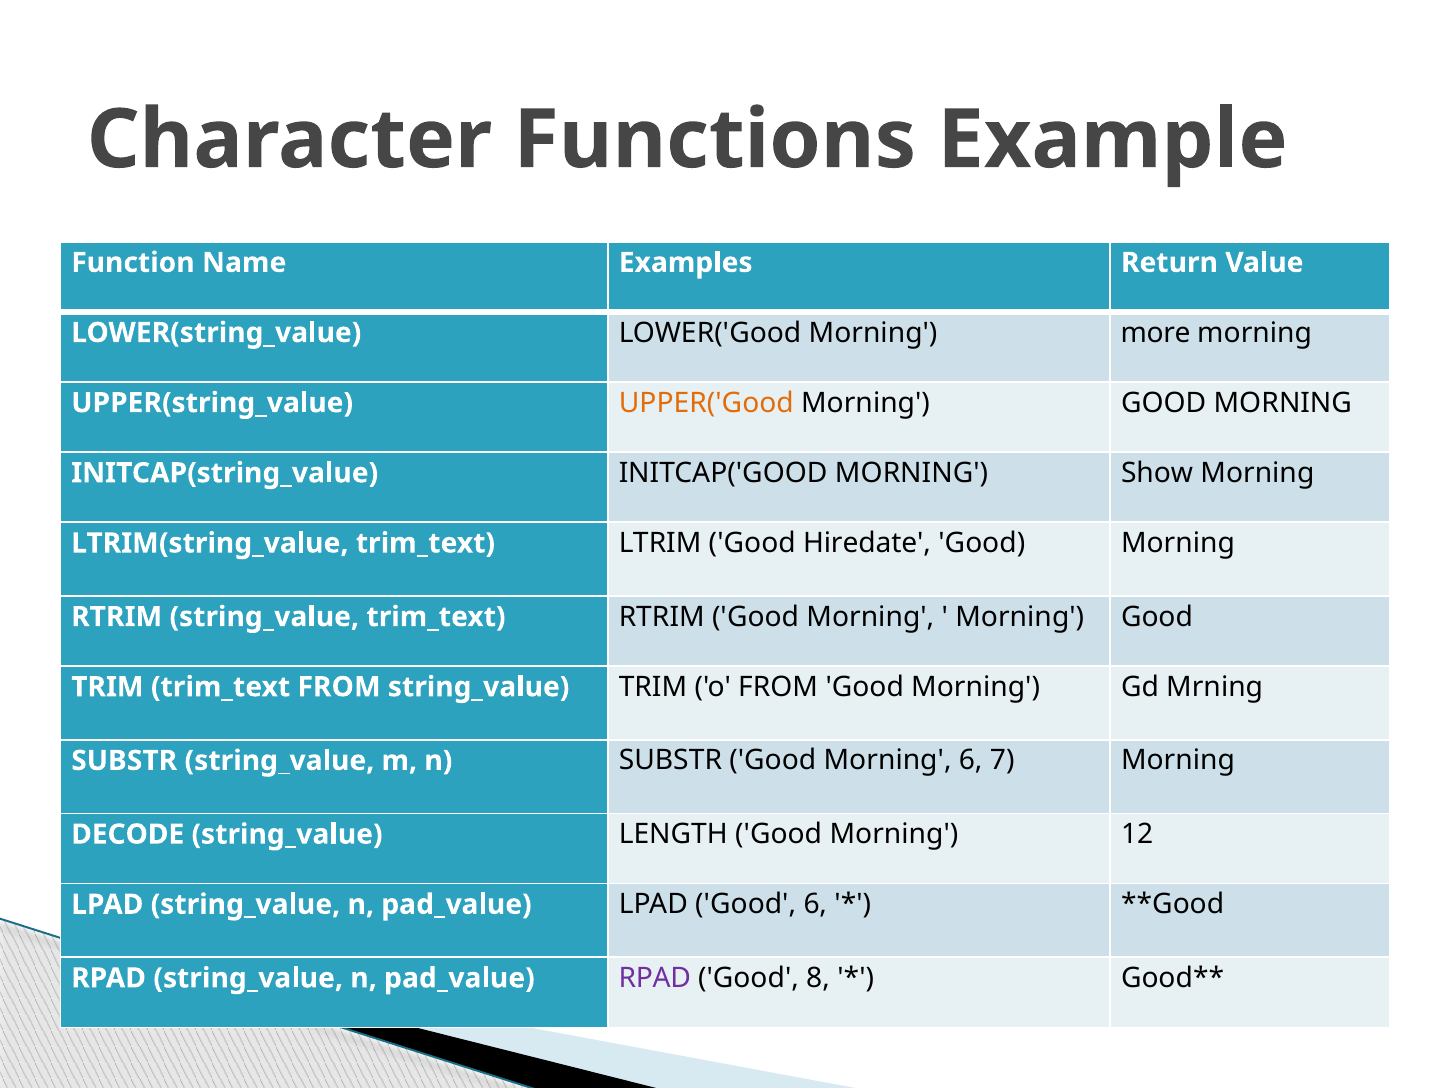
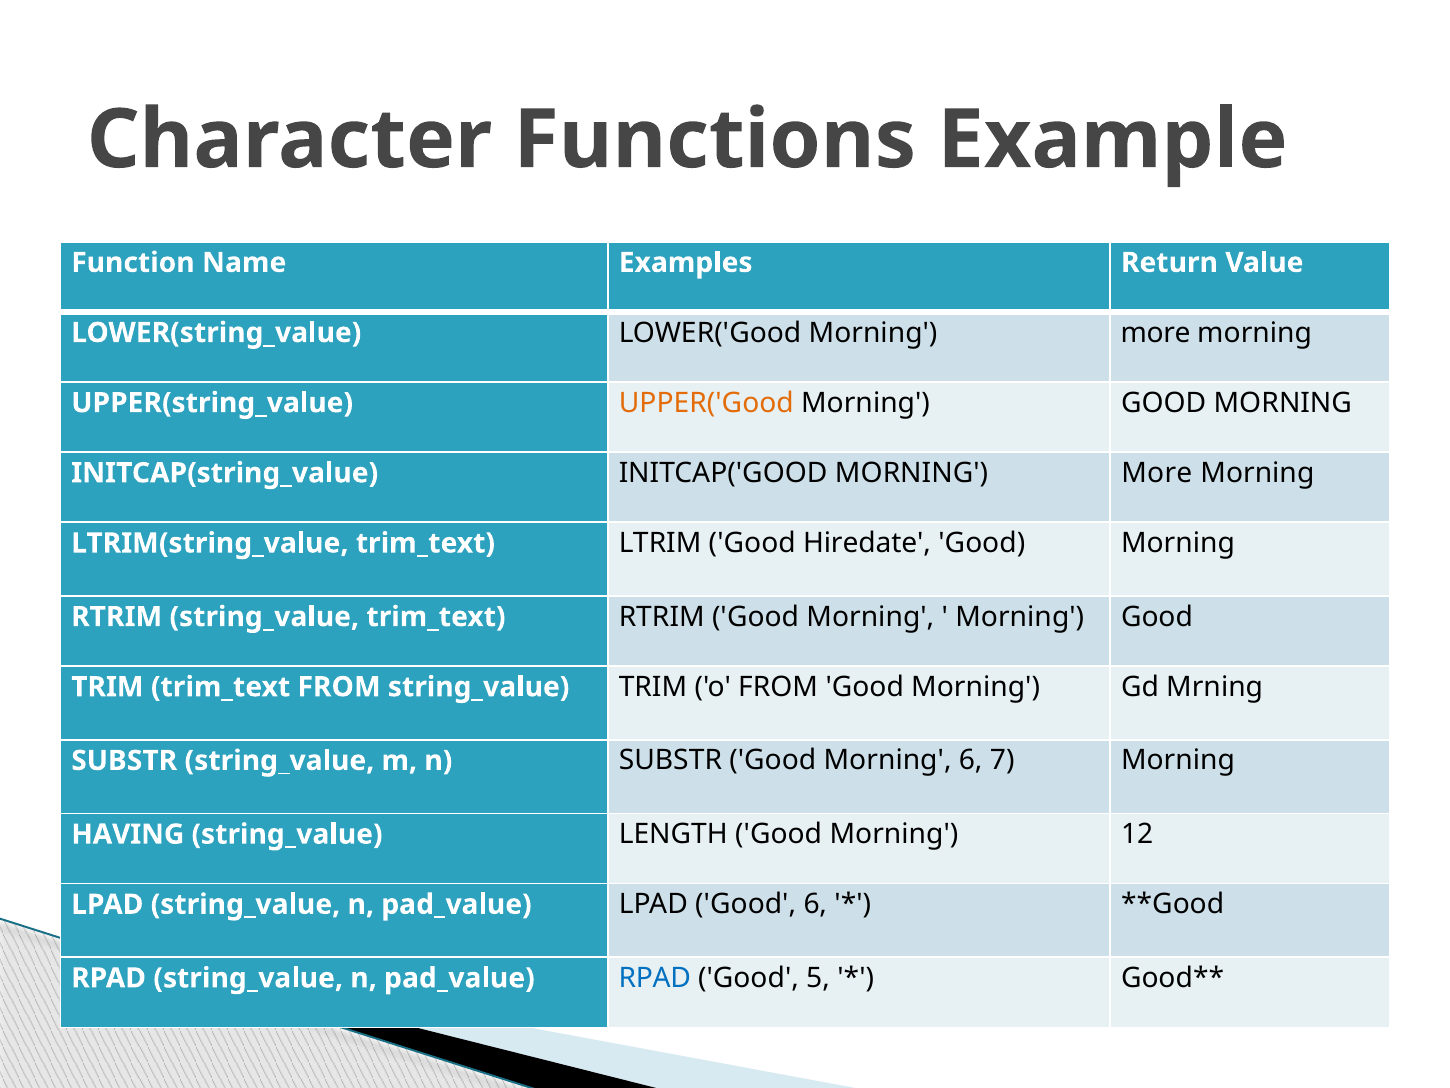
INITCAP('GOOD MORNING Show: Show -> More
DECODE: DECODE -> HAVING
RPAD at (655, 978) colour: purple -> blue
8: 8 -> 5
